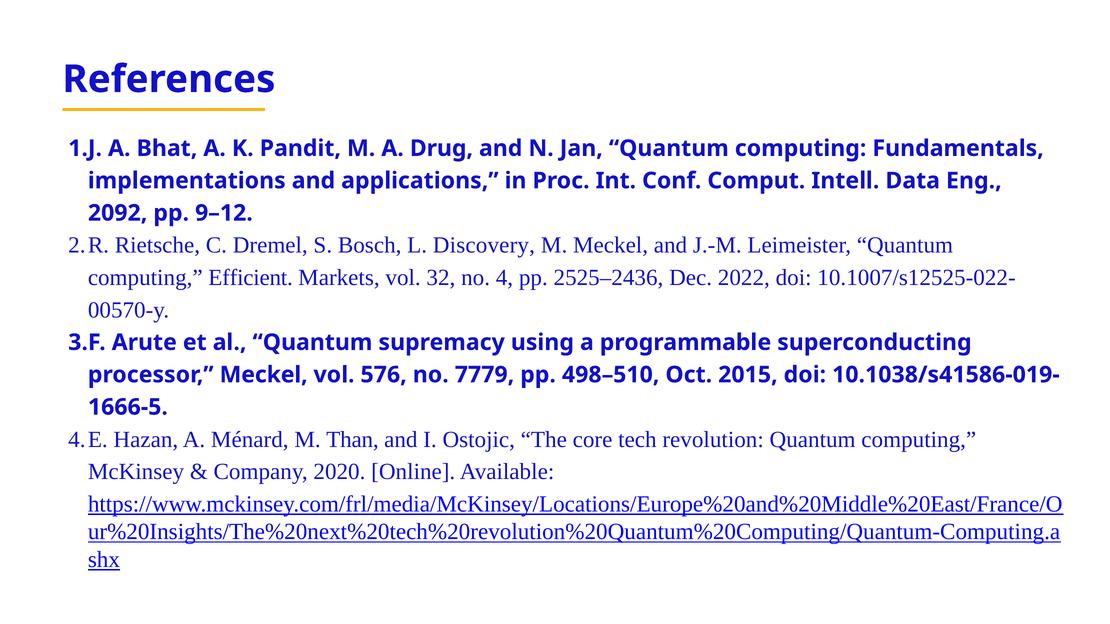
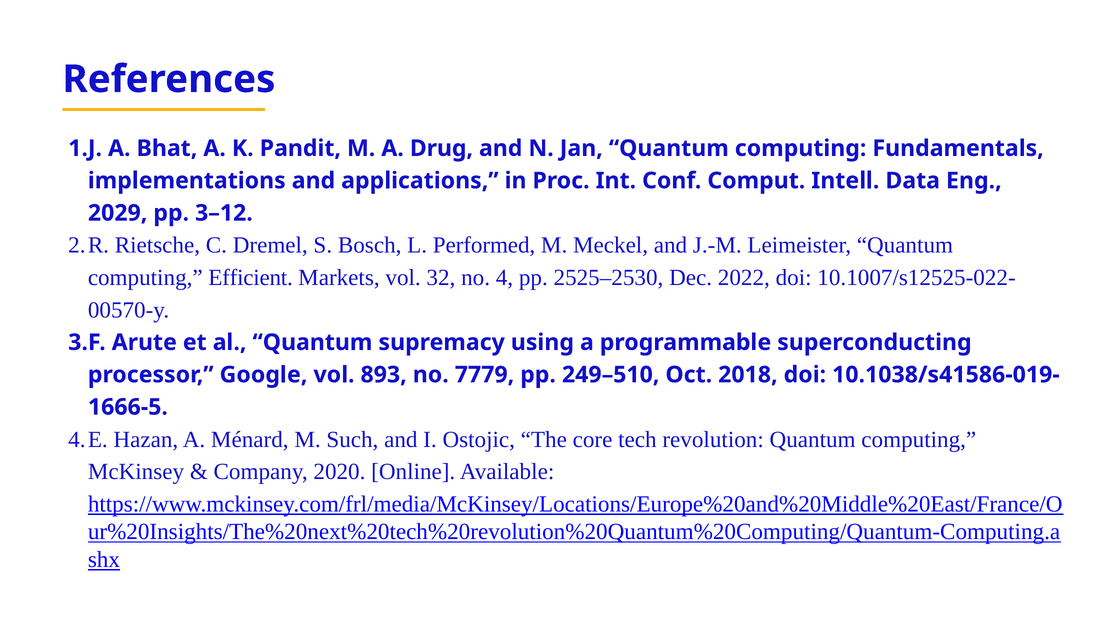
2092: 2092 -> 2029
9–12: 9–12 -> 3–12
Discovery: Discovery -> Performed
2525–2436: 2525–2436 -> 2525–2530
processor Meckel: Meckel -> Google
576: 576 -> 893
498–510: 498–510 -> 249–510
2015: 2015 -> 2018
Than: Than -> Such
